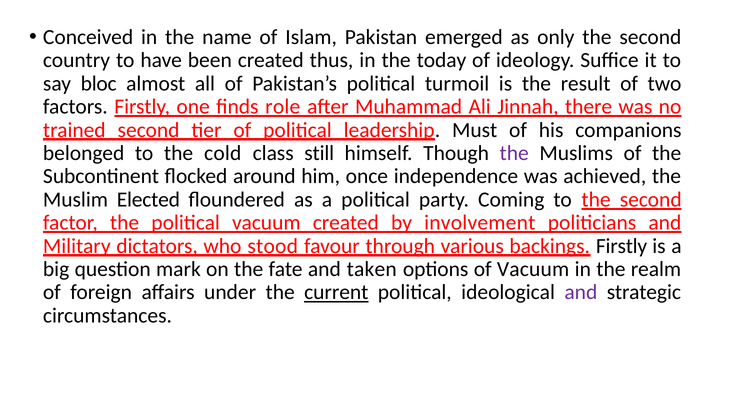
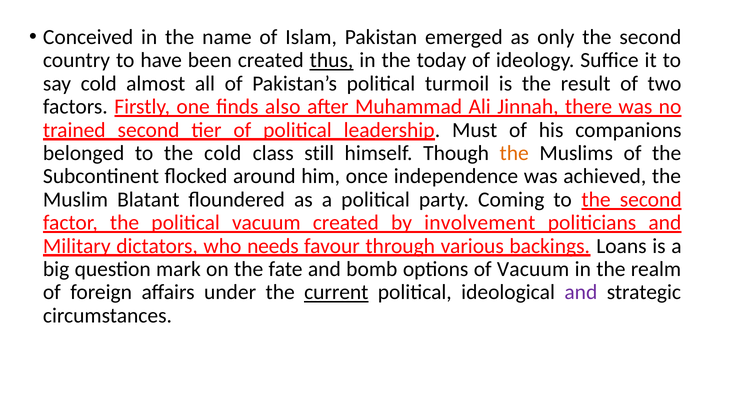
thus underline: none -> present
say bloc: bloc -> cold
role: role -> also
the at (514, 153) colour: purple -> orange
Elected: Elected -> Blatant
stood: stood -> needs
backings Firstly: Firstly -> Loans
taken: taken -> bomb
